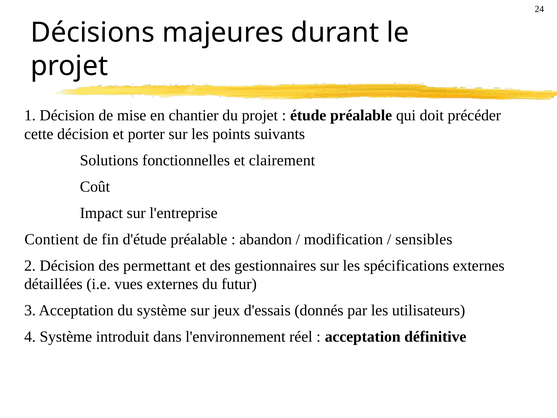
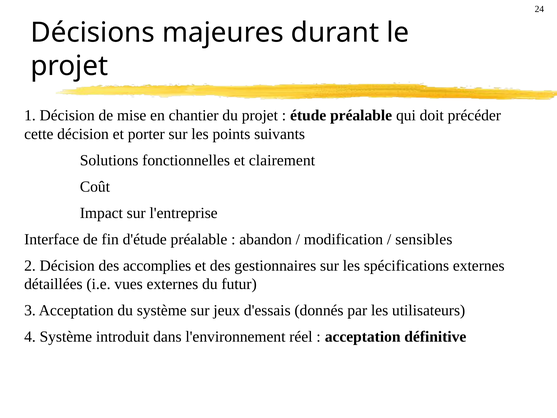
Contient: Contient -> Interface
permettant: permettant -> accomplies
